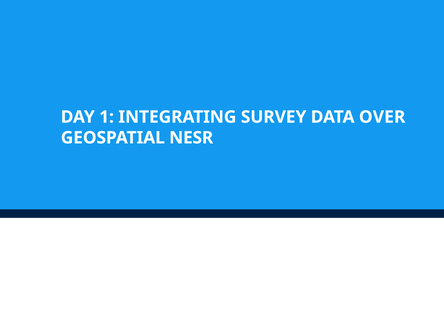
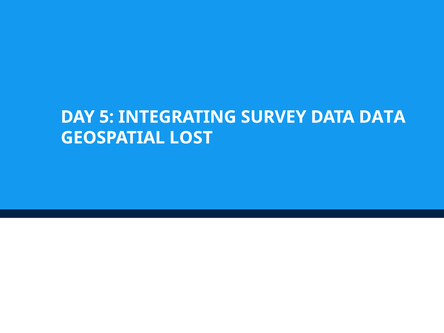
1: 1 -> 5
DATA OVER: OVER -> DATA
NESR: NESR -> LOST
